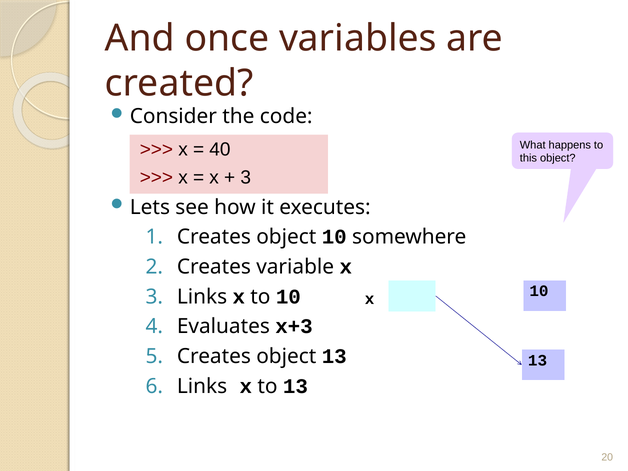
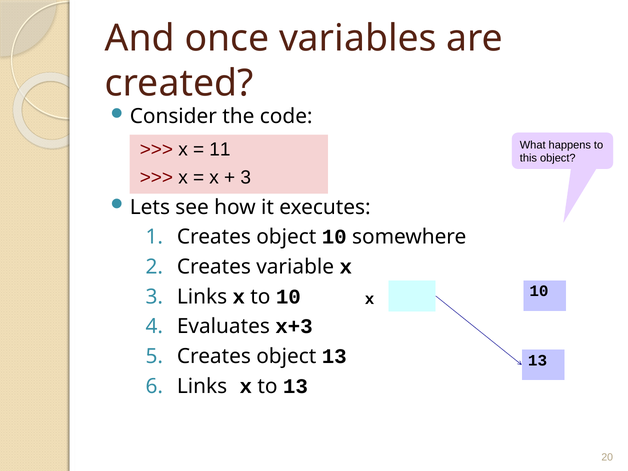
40: 40 -> 11
